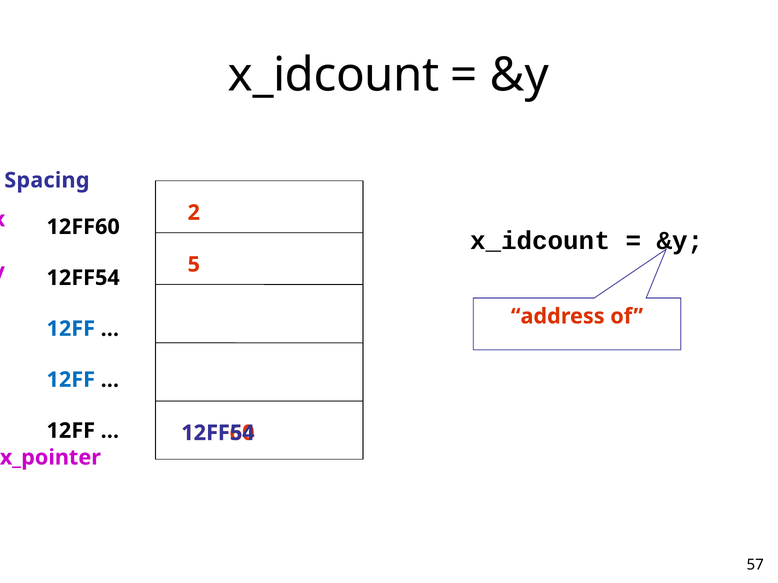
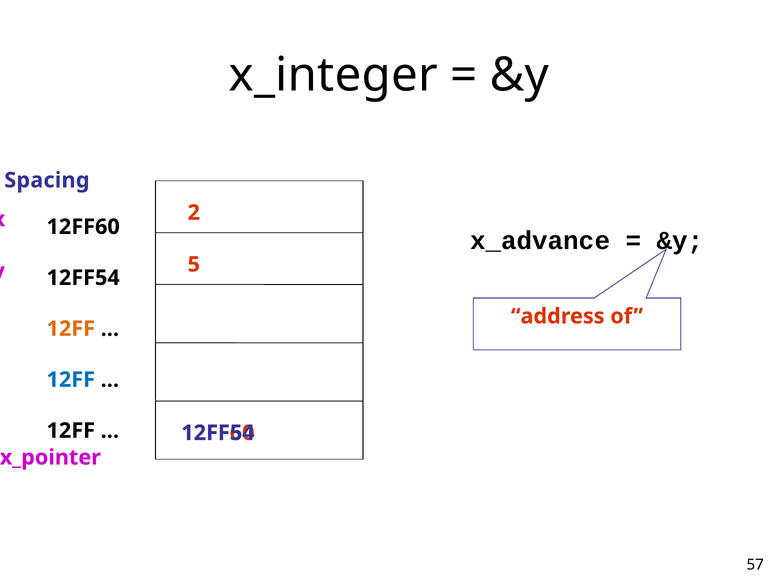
x_idcount at (334, 75): x_idcount -> x_integer
x_idcount at (540, 241): x_idcount -> x_advance
12FF at (71, 329) colour: blue -> orange
